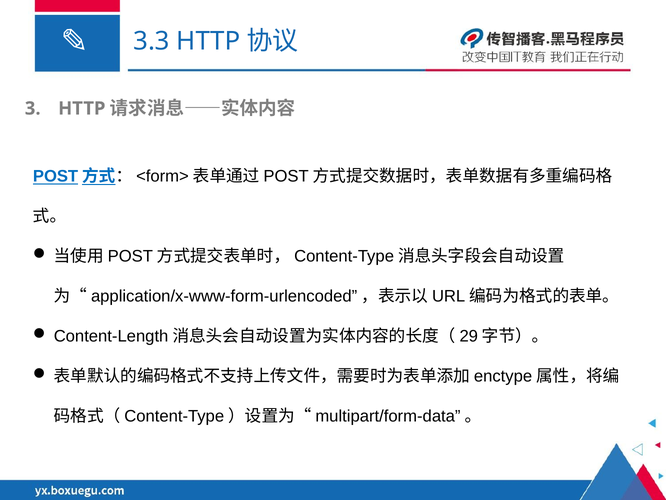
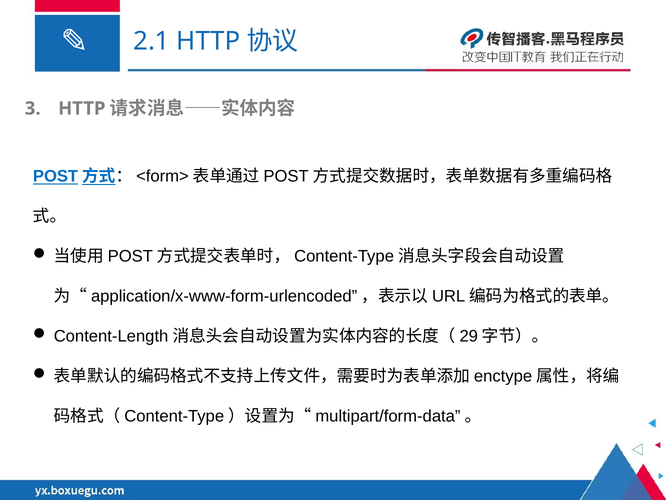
3.3: 3.3 -> 2.1
